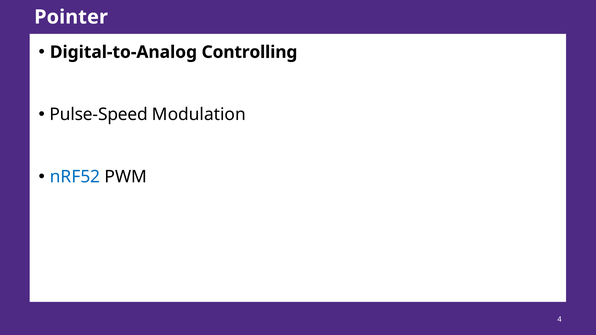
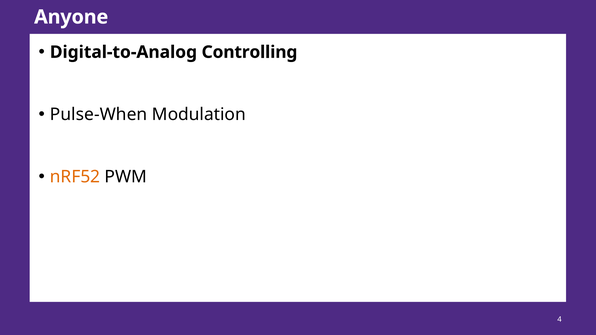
Pointer: Pointer -> Anyone
Pulse-Speed: Pulse-Speed -> Pulse-When
nRF52 colour: blue -> orange
